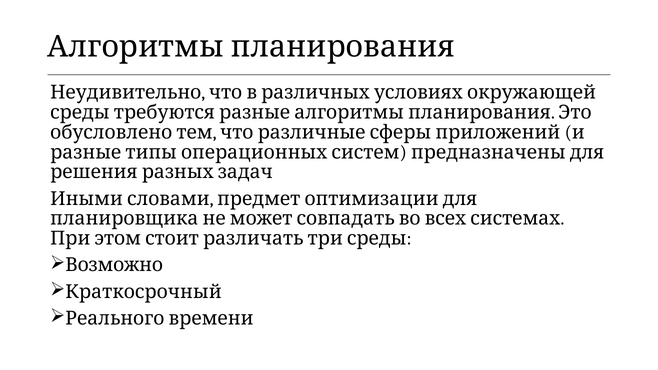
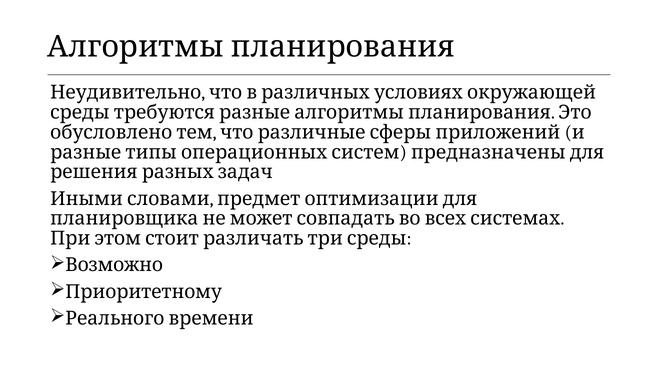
Краткосрочный: Краткосрочный -> Приоритетному
